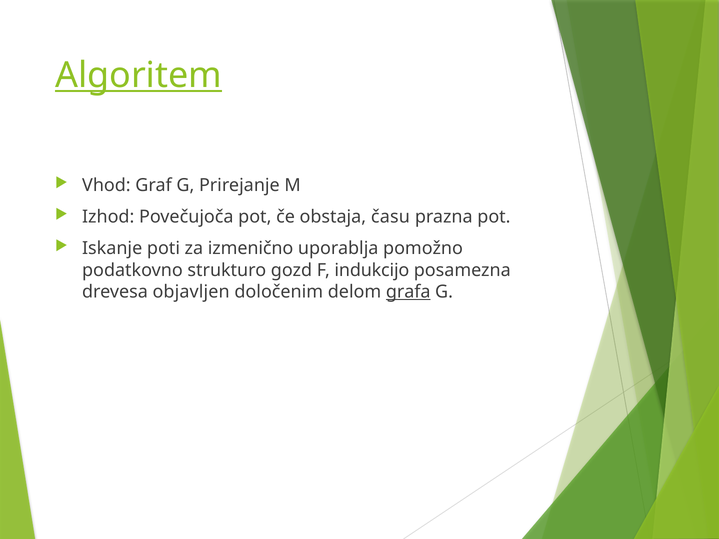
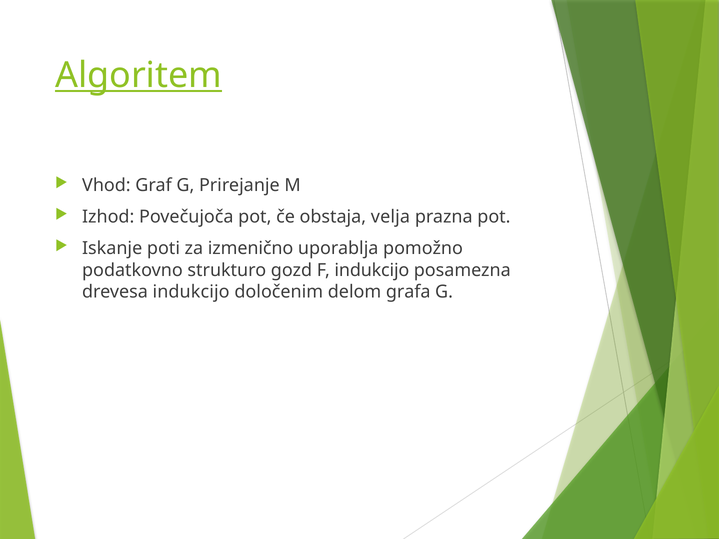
času: času -> velja
drevesa objavljen: objavljen -> indukcijo
grafa underline: present -> none
